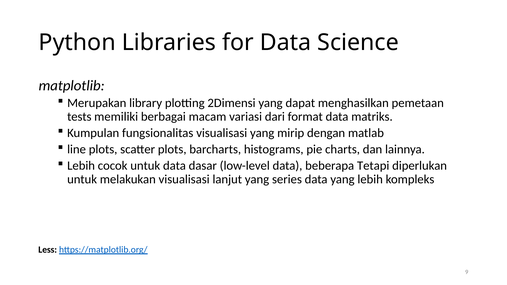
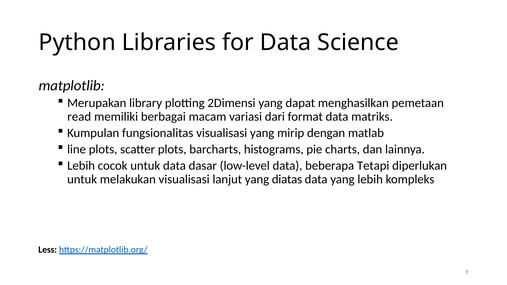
tests: tests -> read
series: series -> diatas
